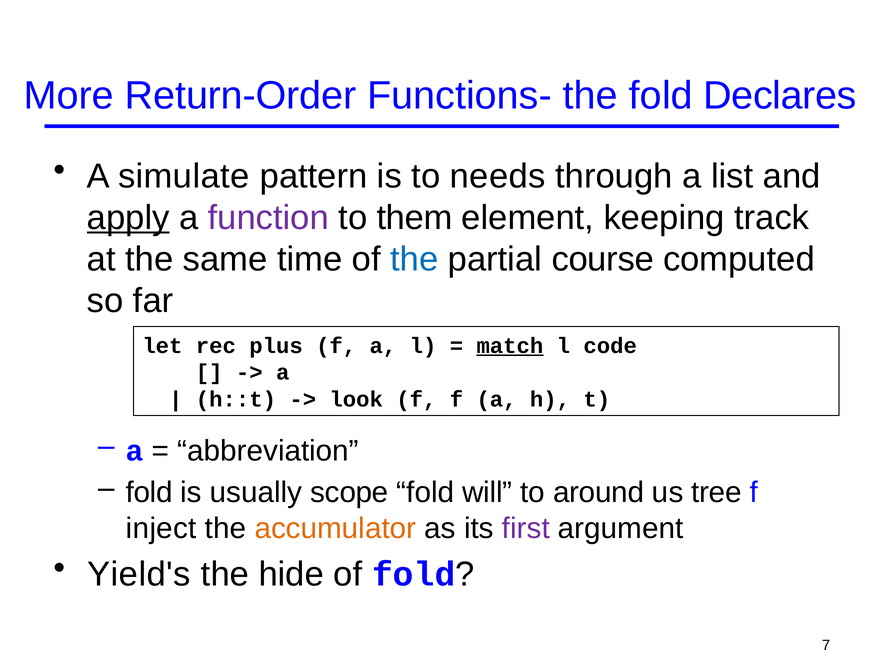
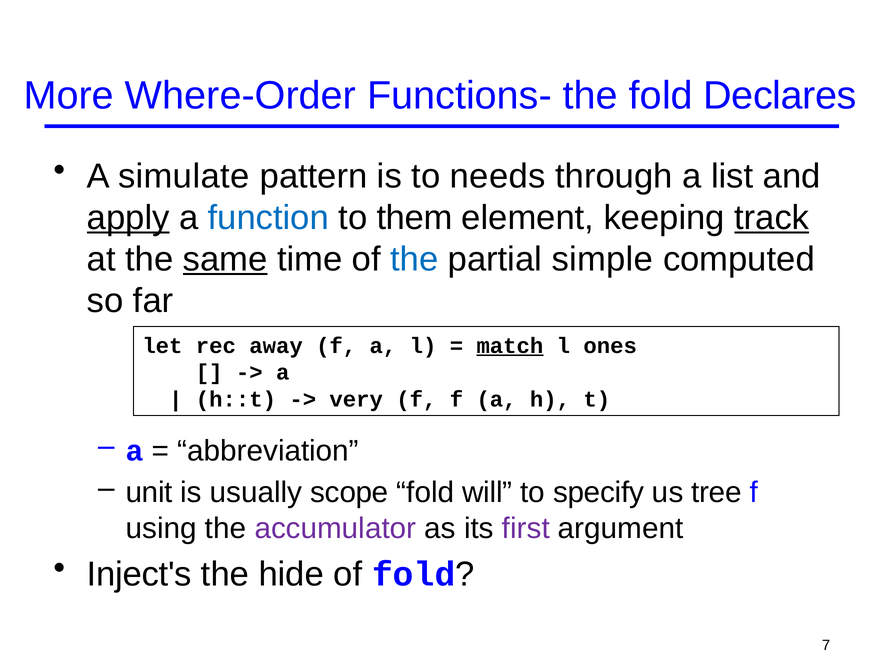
Return-Order: Return-Order -> Where-Order
function colour: purple -> blue
track underline: none -> present
same underline: none -> present
course: course -> simple
plus: plus -> away
code: code -> ones
look: look -> very
fold at (149, 493): fold -> unit
around: around -> specify
inject: inject -> using
accumulator colour: orange -> purple
Yield's: Yield's -> Inject's
